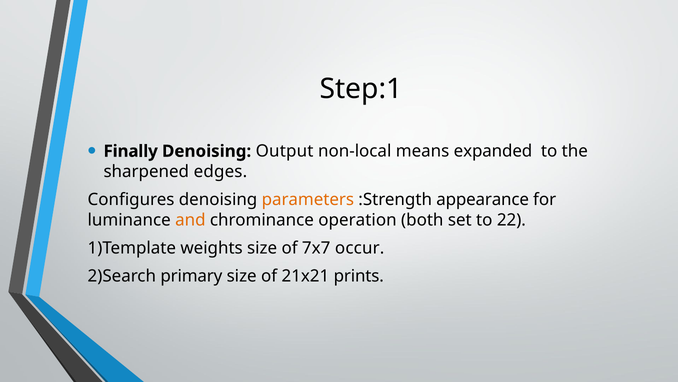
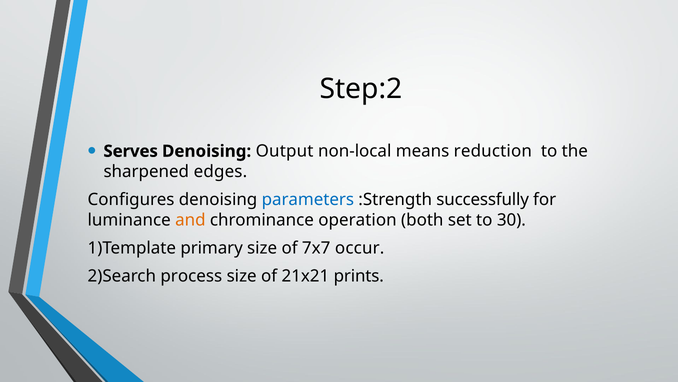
Step:1: Step:1 -> Step:2
Finally: Finally -> Serves
expanded: expanded -> reduction
parameters colour: orange -> blue
appearance: appearance -> successfully
22: 22 -> 30
weights: weights -> primary
primary: primary -> process
